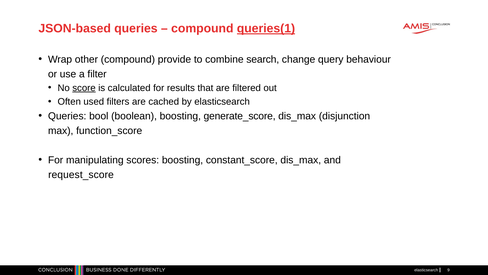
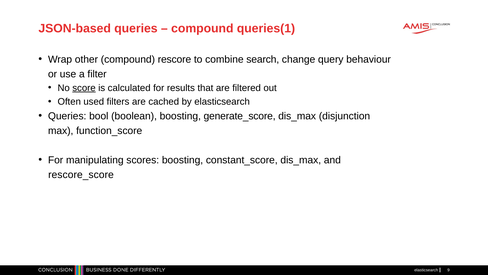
queries(1 underline: present -> none
provide: provide -> rescore
request_score: request_score -> rescore_score
